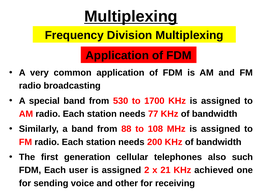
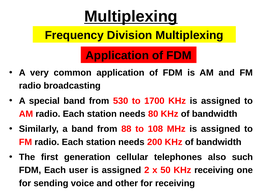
77: 77 -> 80
21: 21 -> 50
KHz achieved: achieved -> receiving
